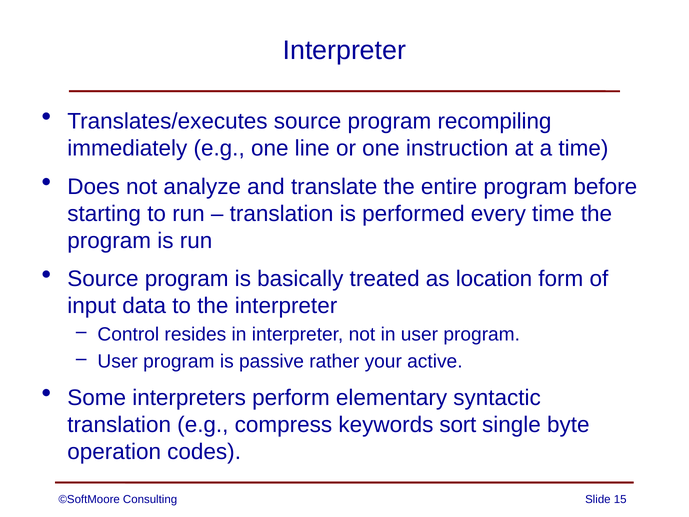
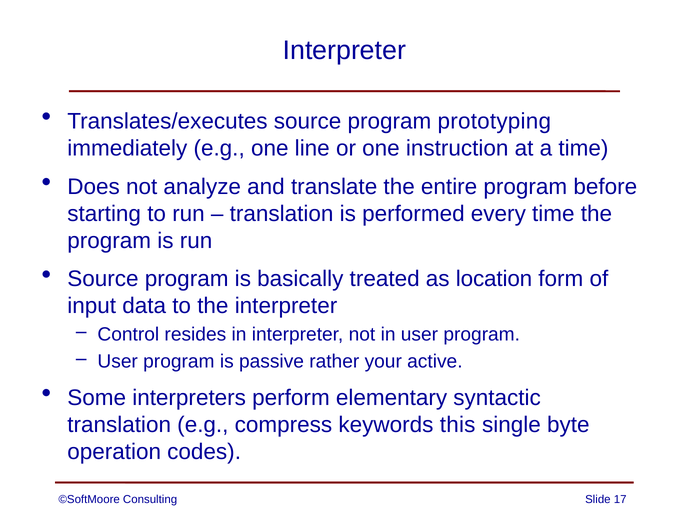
recompiling: recompiling -> prototyping
sort: sort -> this
15: 15 -> 17
